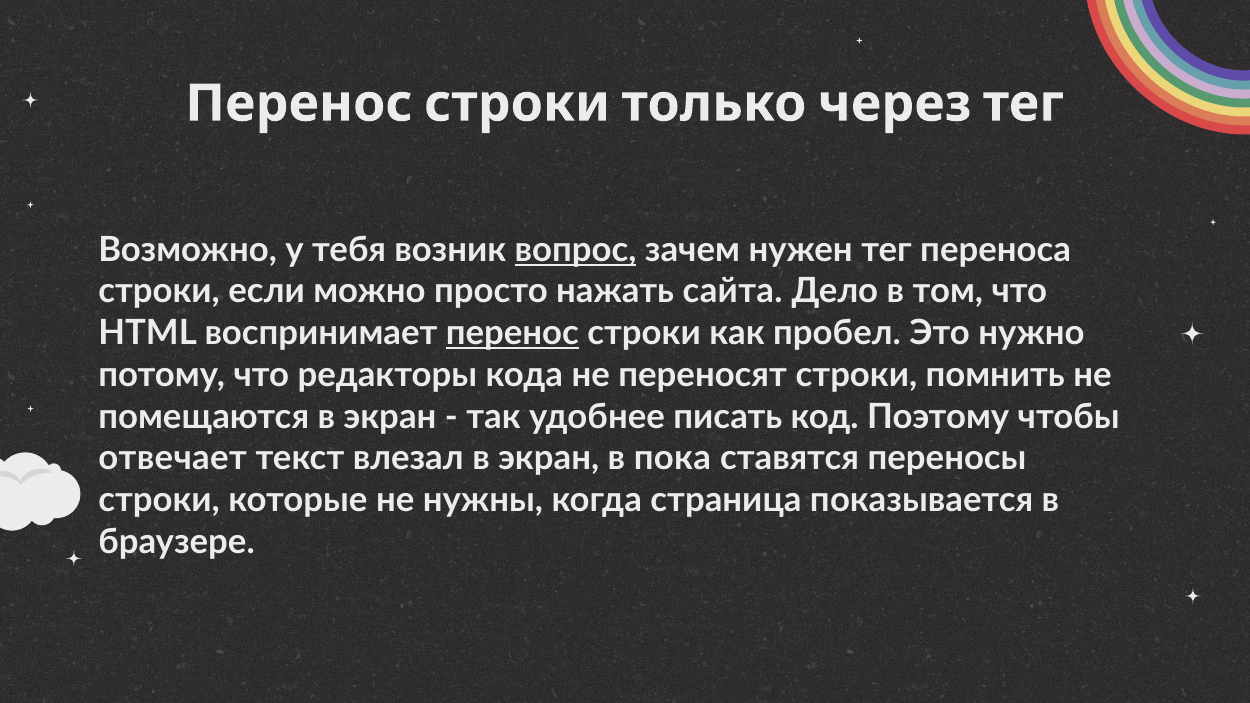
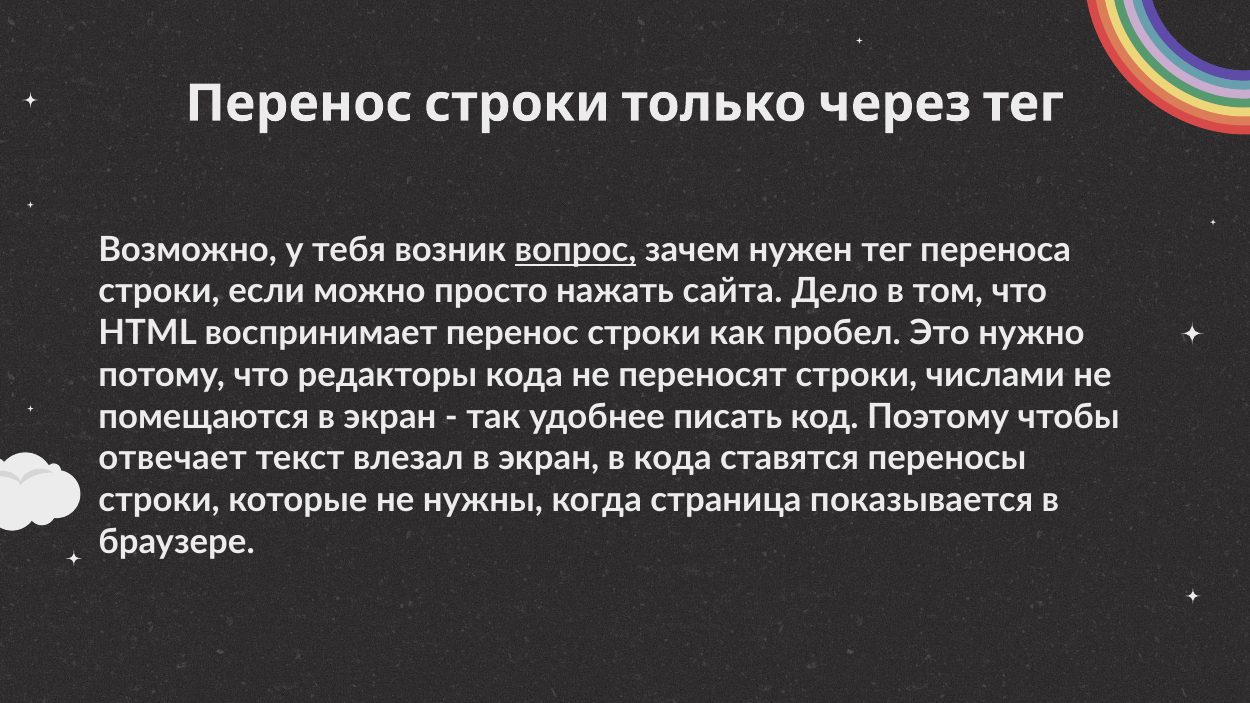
перенос underline: present -> none
помнить: помнить -> числами
в пока: пока -> кода
